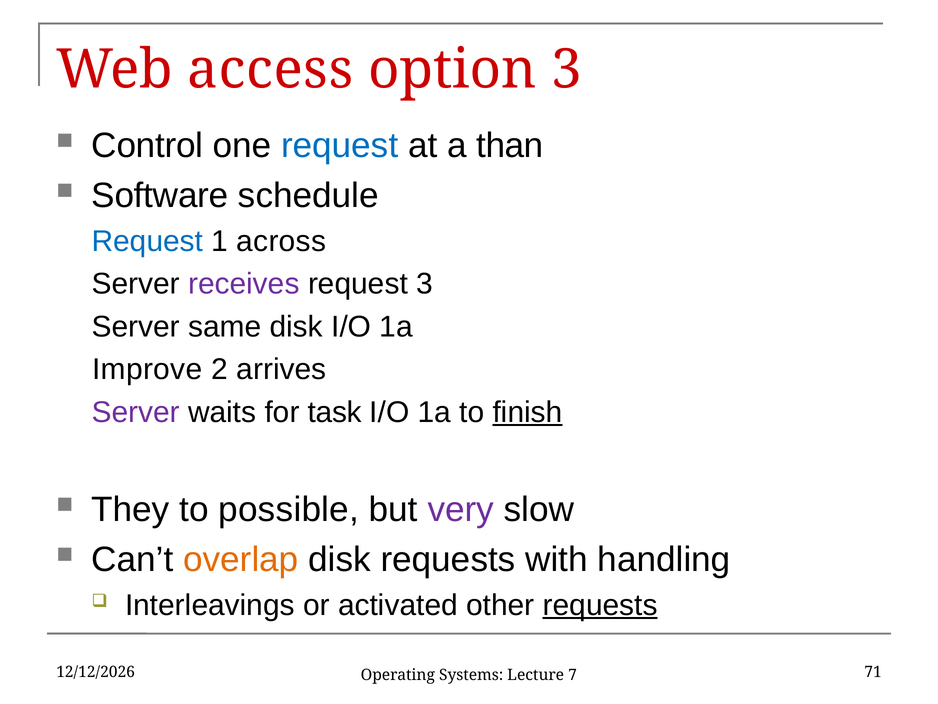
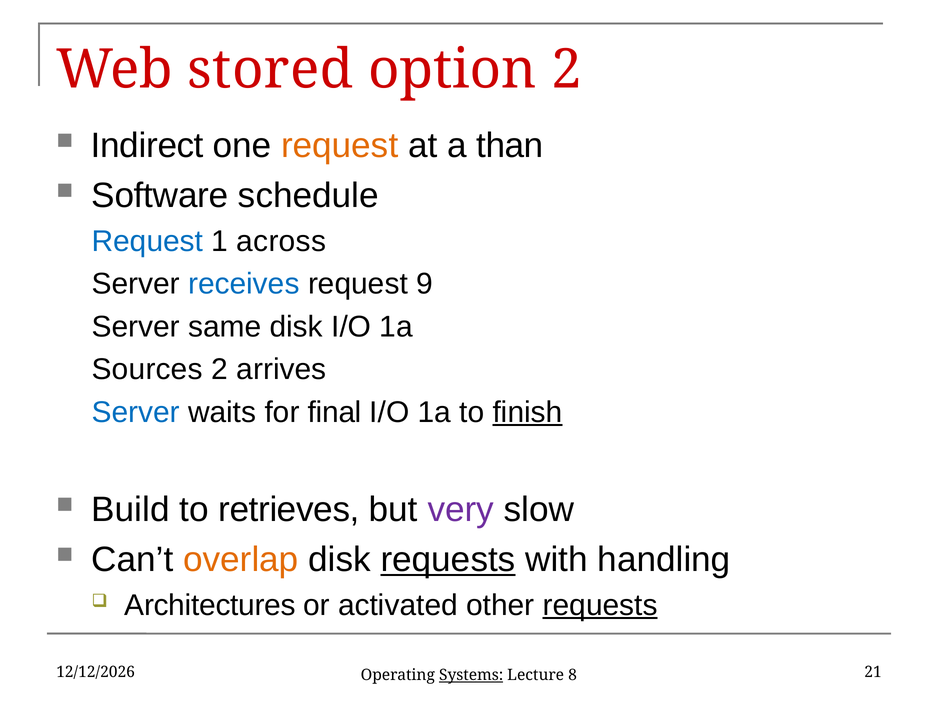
access: access -> stored
option 3: 3 -> 2
Control: Control -> Indirect
request at (340, 146) colour: blue -> orange
receives colour: purple -> blue
request 3: 3 -> 9
Improve: Improve -> Sources
Server at (136, 412) colour: purple -> blue
task: task -> final
They: They -> Build
possible: possible -> retrieves
requests at (448, 559) underline: none -> present
Interleavings: Interleavings -> Architectures
71: 71 -> 21
Systems underline: none -> present
7: 7 -> 8
